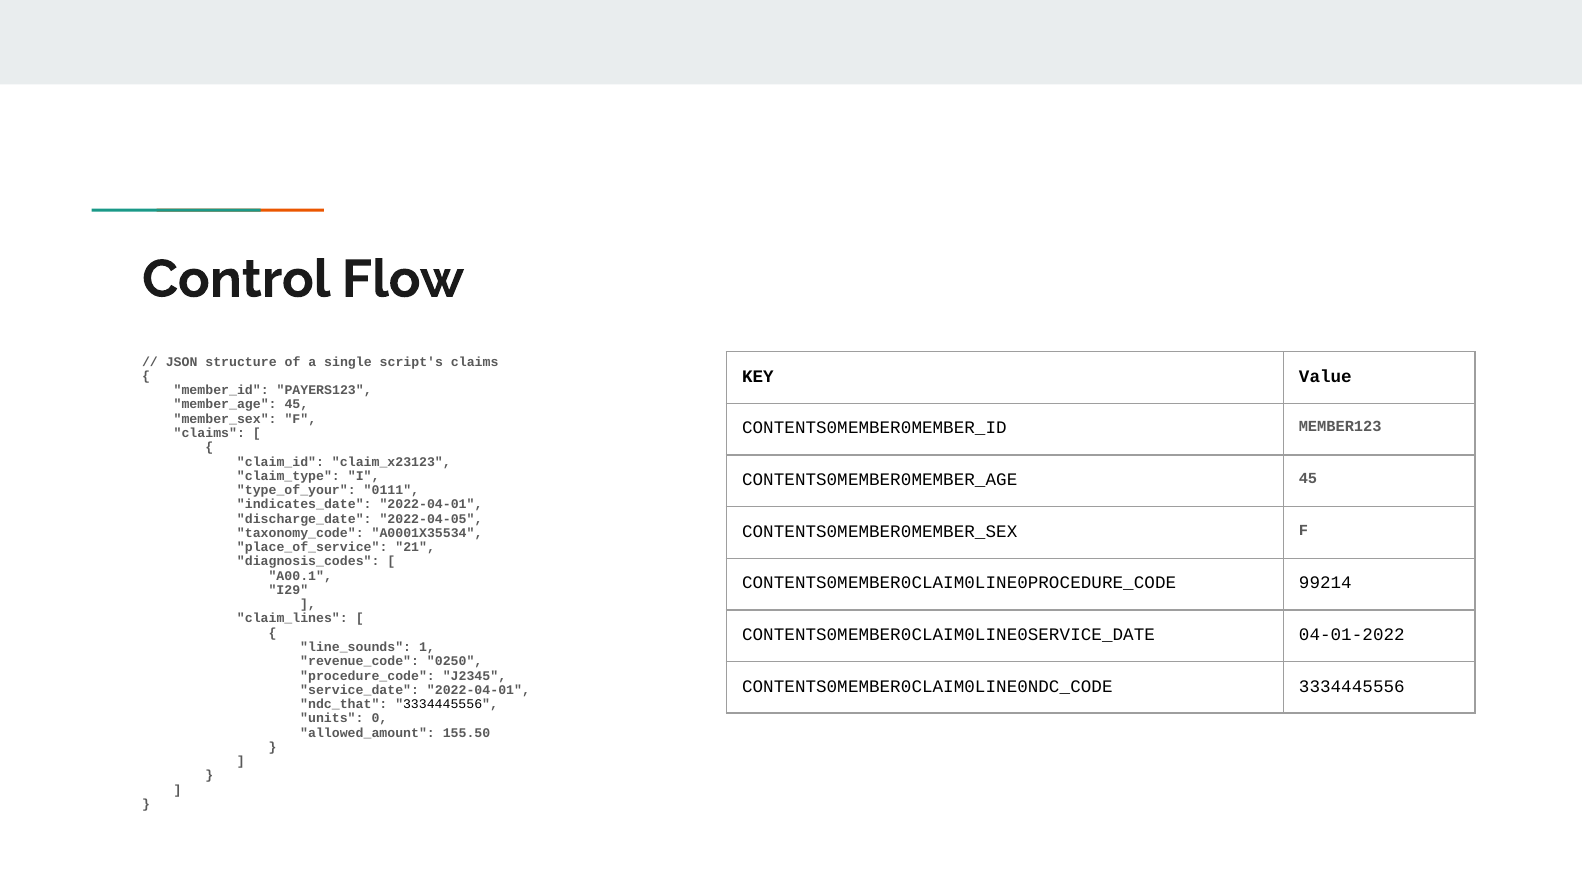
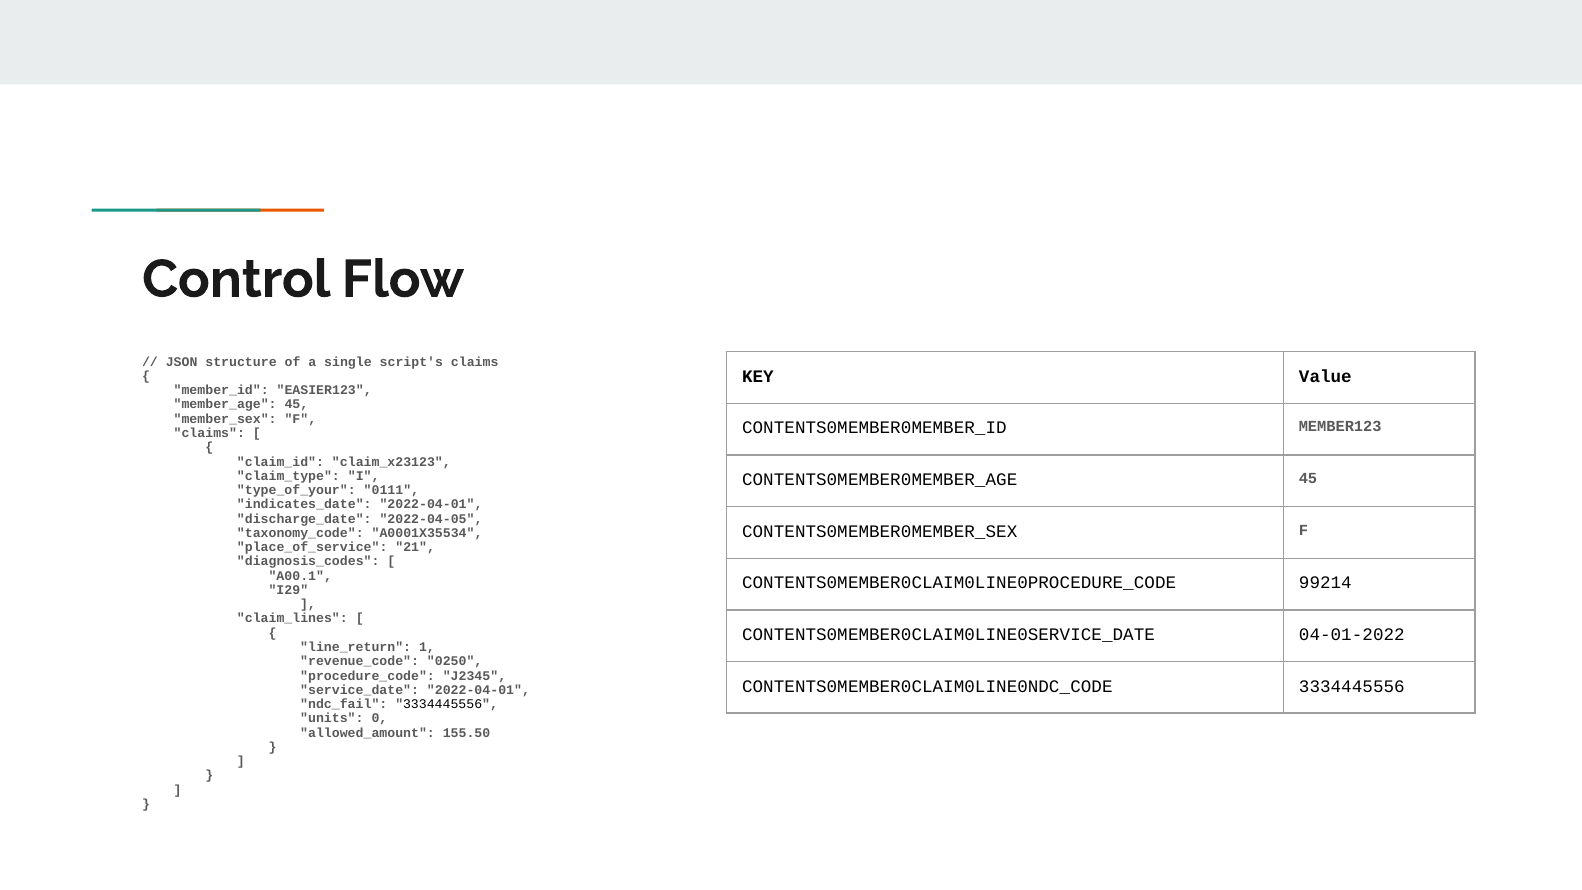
PAYERS123: PAYERS123 -> EASIER123
line_sounds: line_sounds -> line_return
ndc_that: ndc_that -> ndc_fail
